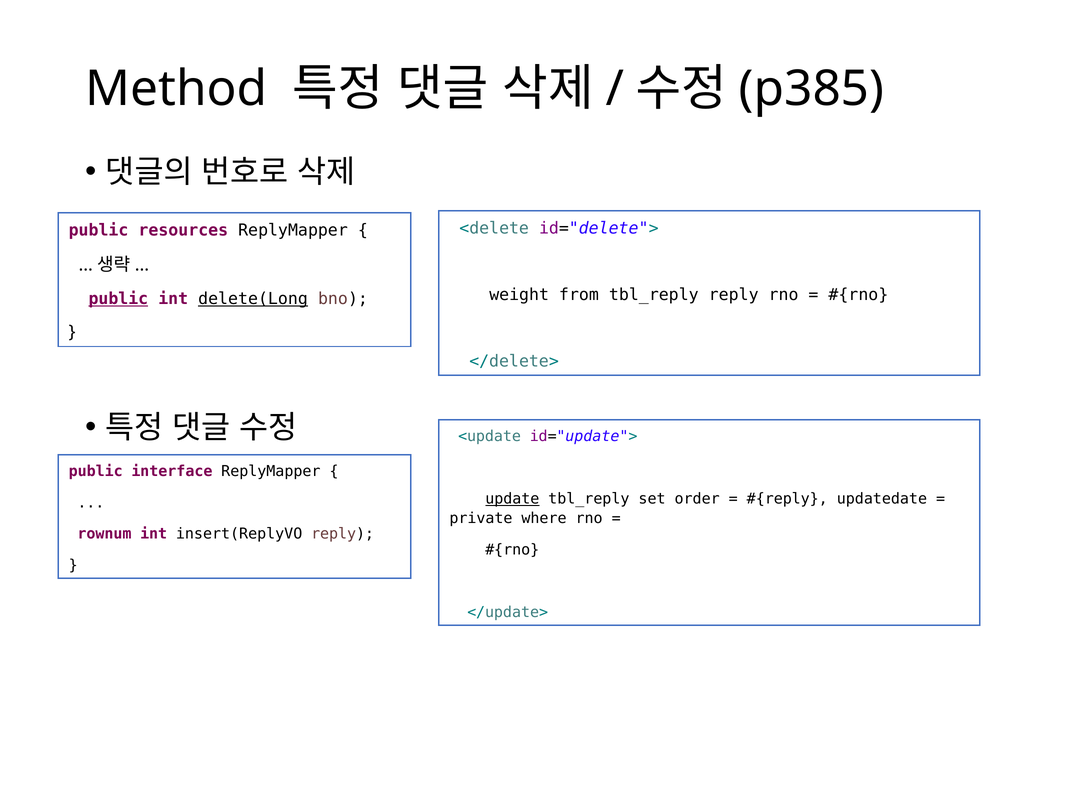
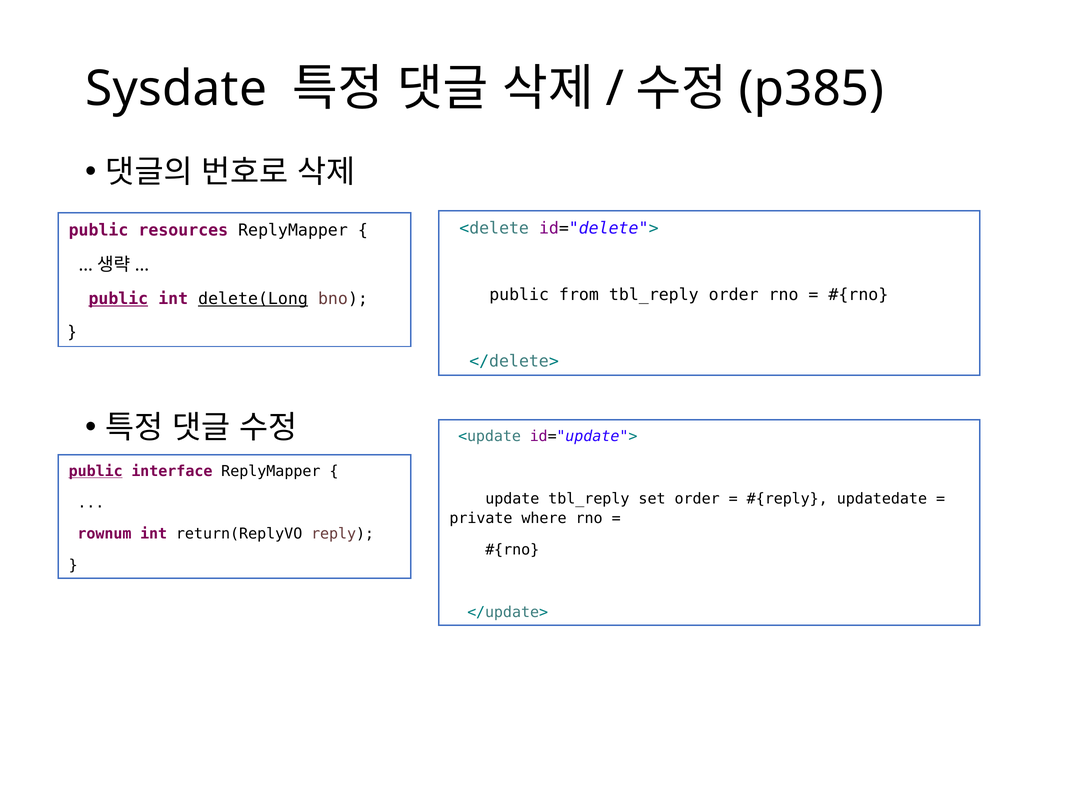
Method: Method -> Sysdate
weight at (519, 295): weight -> public
tbl_reply reply: reply -> order
public at (96, 472) underline: none -> present
update underline: present -> none
insert(ReplyVO: insert(ReplyVO -> return(ReplyVO
